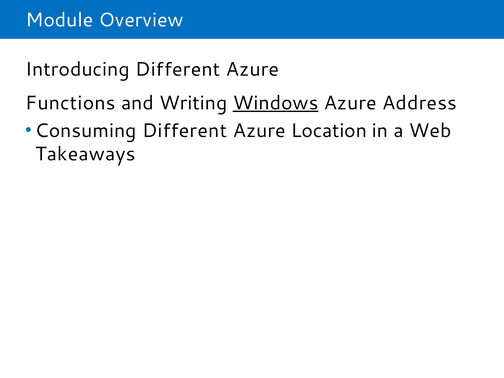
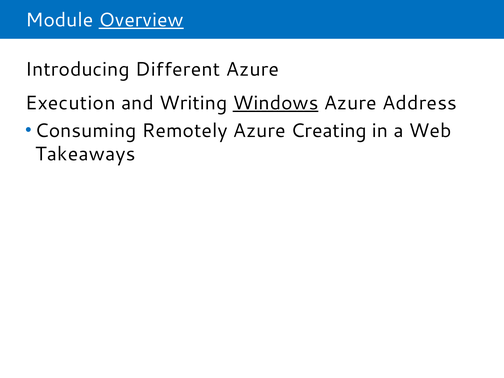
Overview underline: none -> present
Functions: Functions -> Execution
Consuming Different: Different -> Remotely
Location: Location -> Creating
